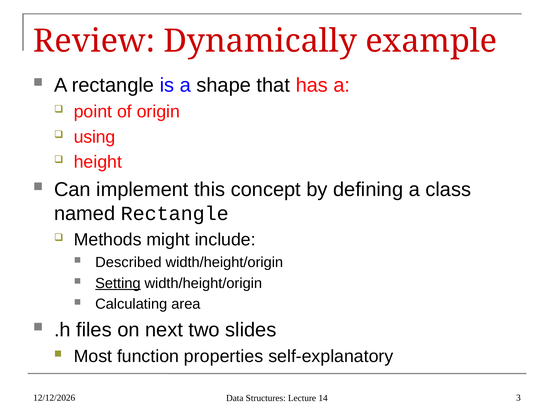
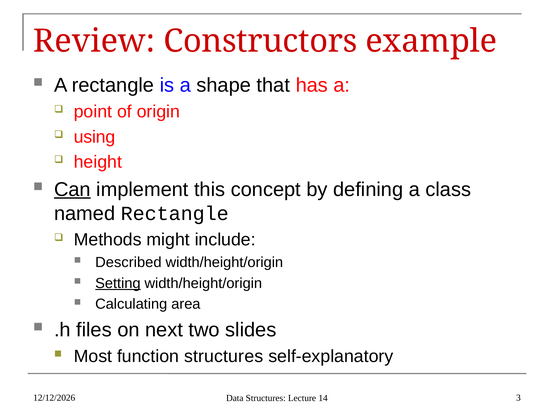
Dynamically: Dynamically -> Constructors
Can underline: none -> present
function properties: properties -> structures
